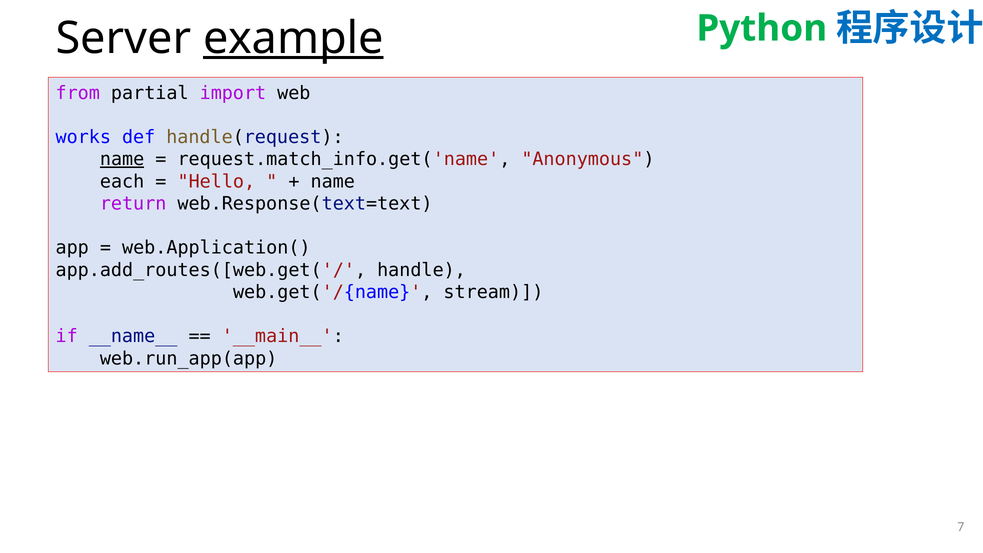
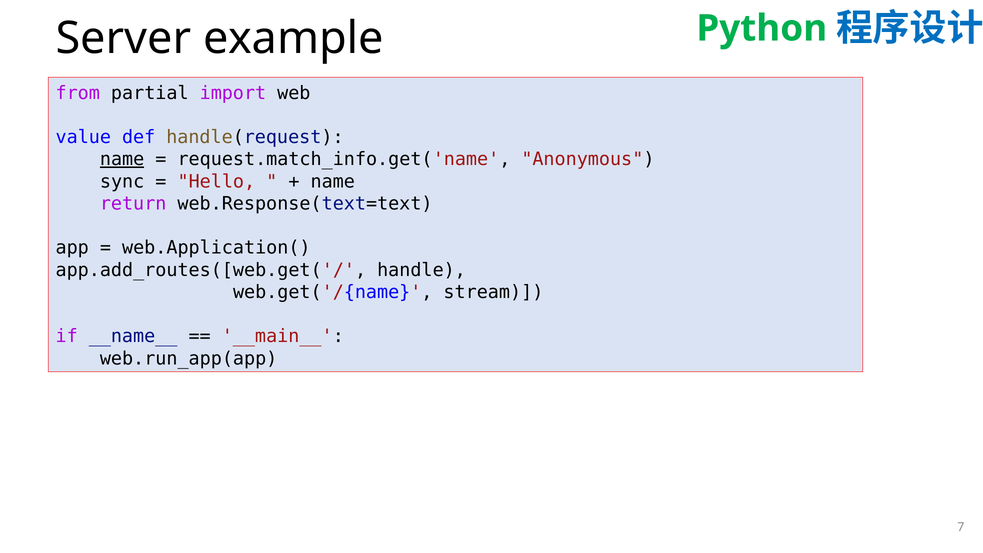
example underline: present -> none
works: works -> value
each: each -> sync
